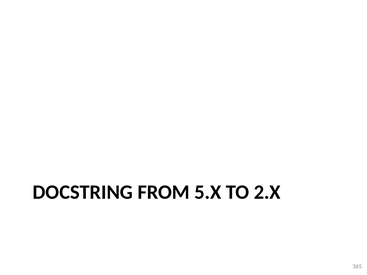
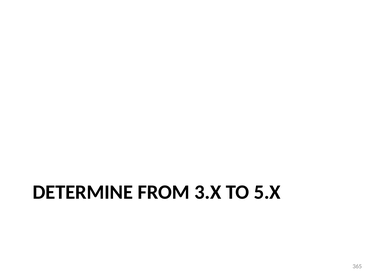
DOCSTRING: DOCSTRING -> DETERMINE
5.X: 5.X -> 3.X
2.X: 2.X -> 5.X
